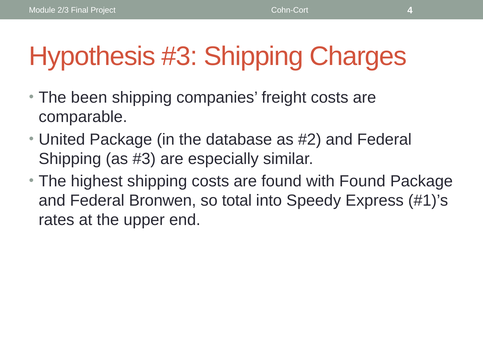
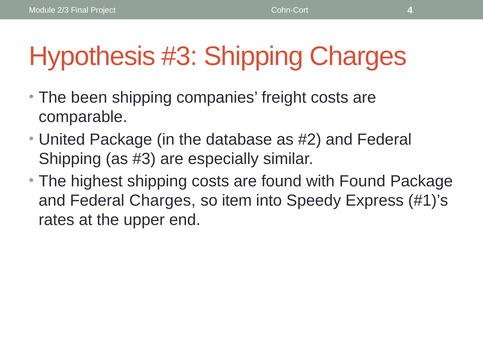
Federal Bronwen: Bronwen -> Charges
total: total -> item
